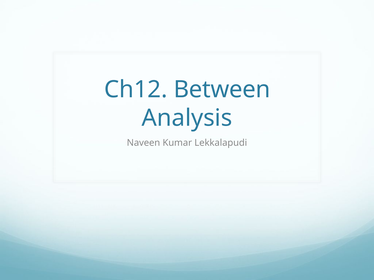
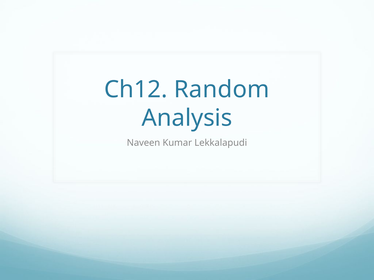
Between: Between -> Random
